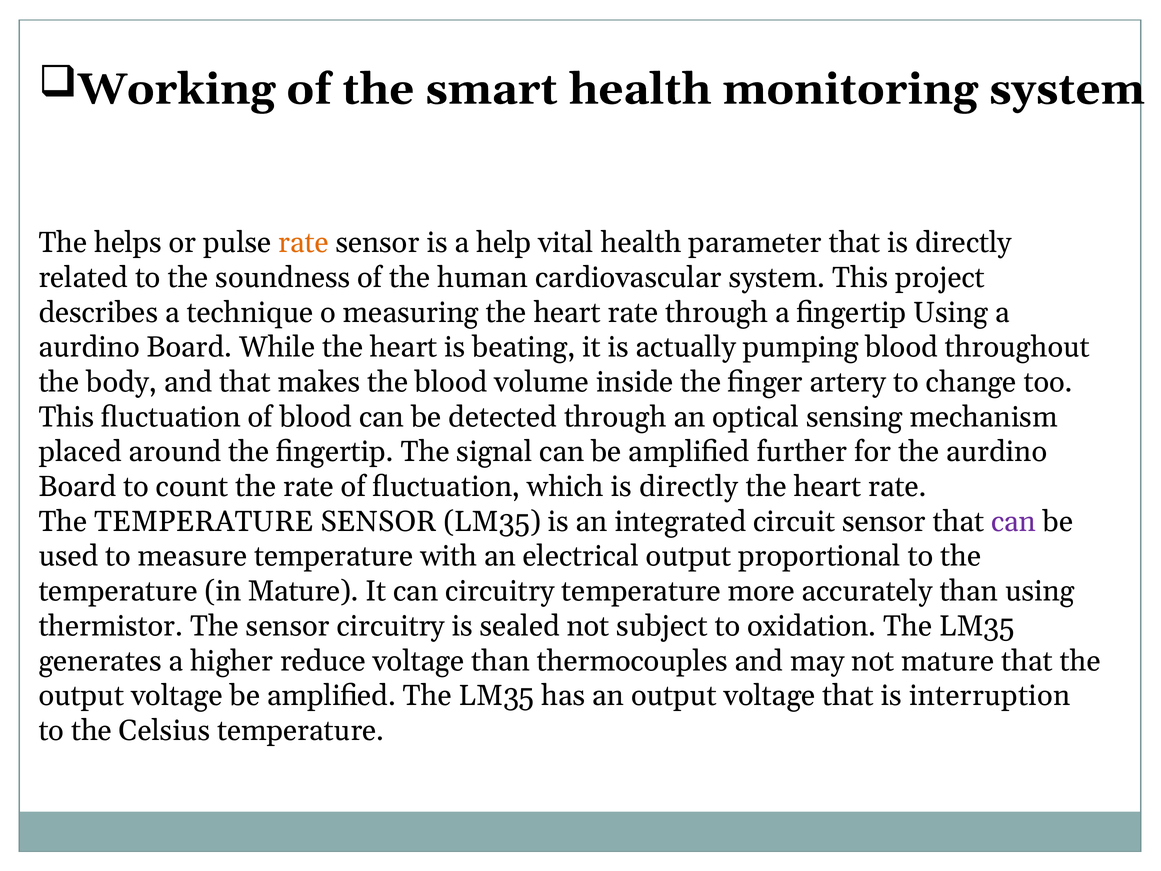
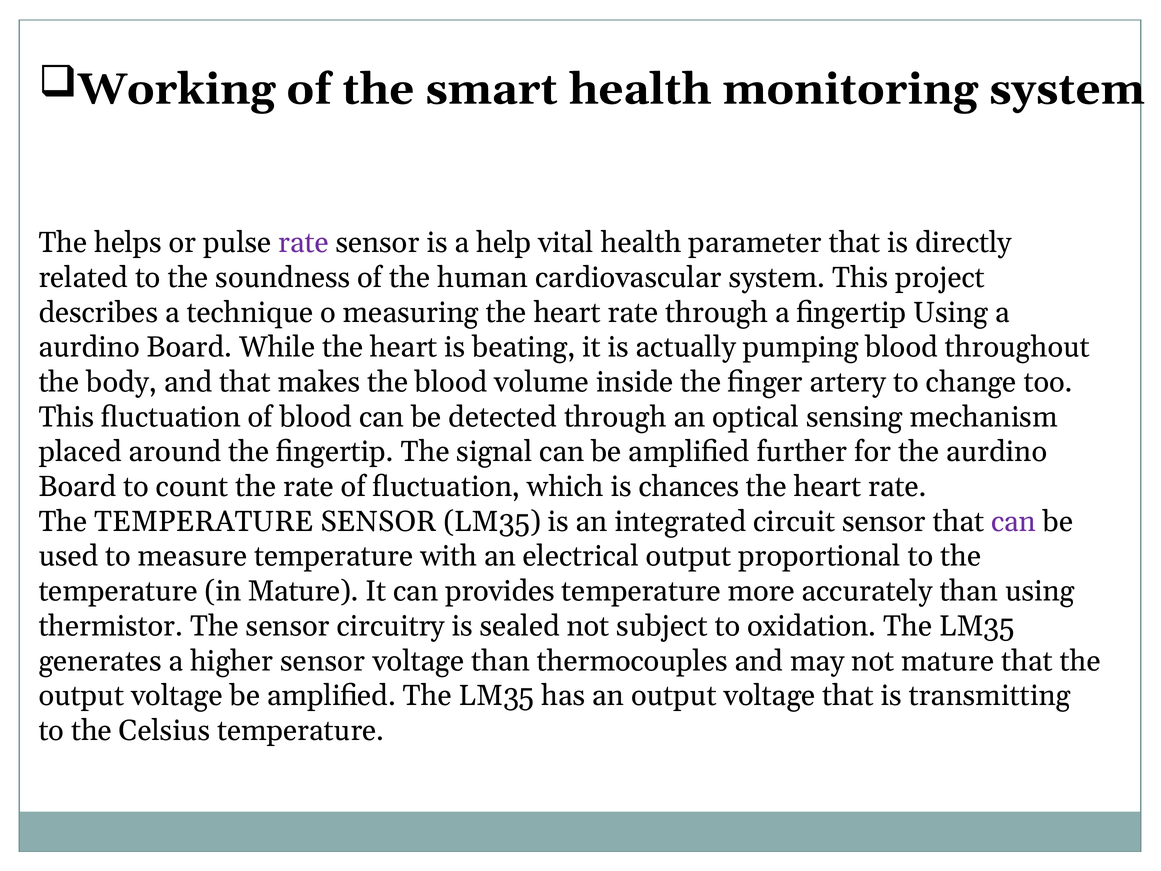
rate at (303, 243) colour: orange -> purple
which is directly: directly -> chances
can circuitry: circuitry -> provides
higher reduce: reduce -> sensor
interruption: interruption -> transmitting
